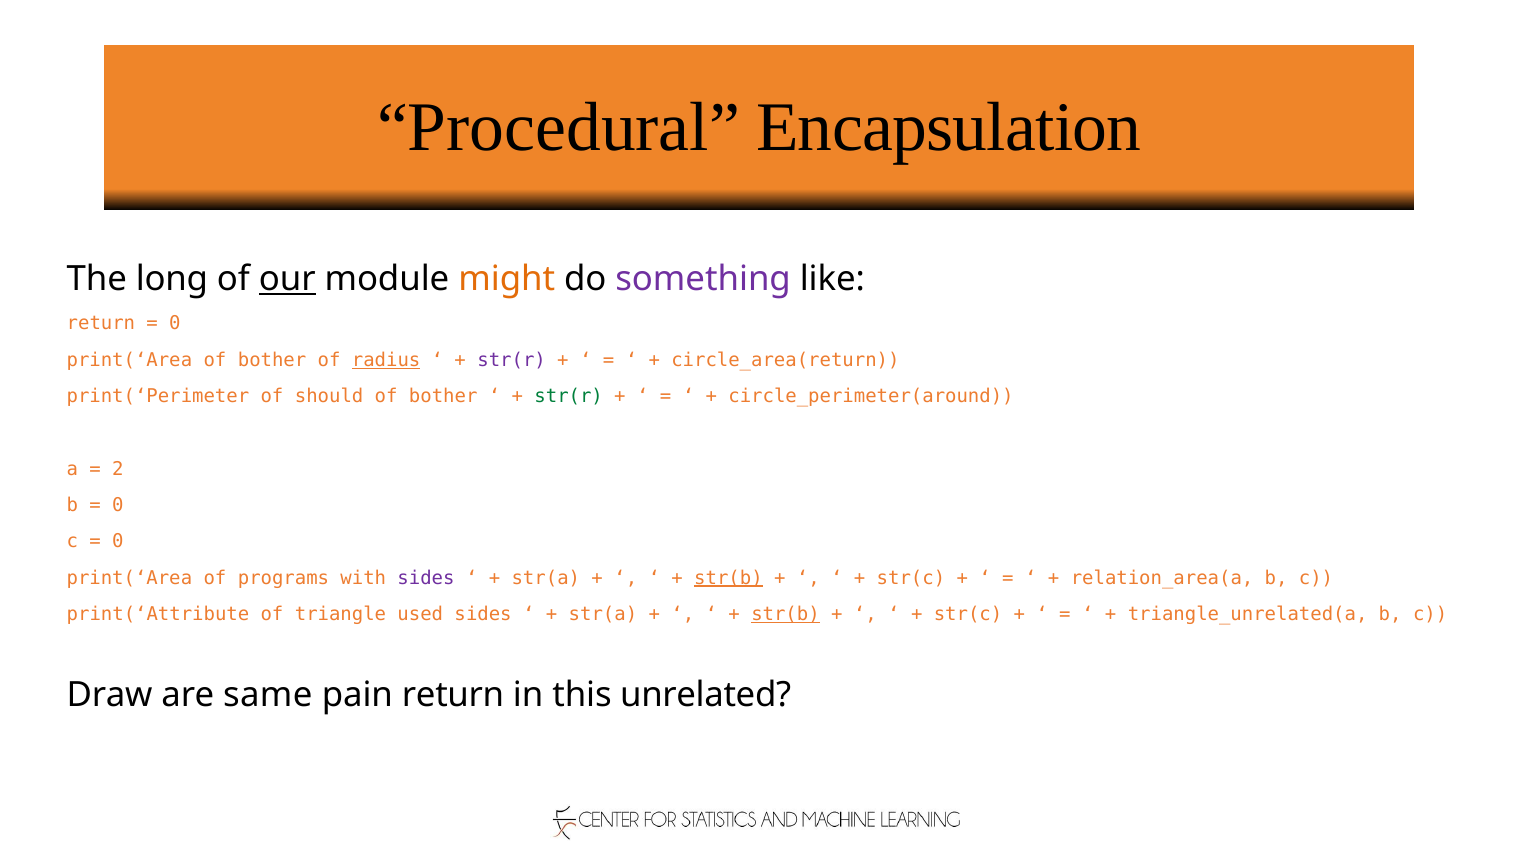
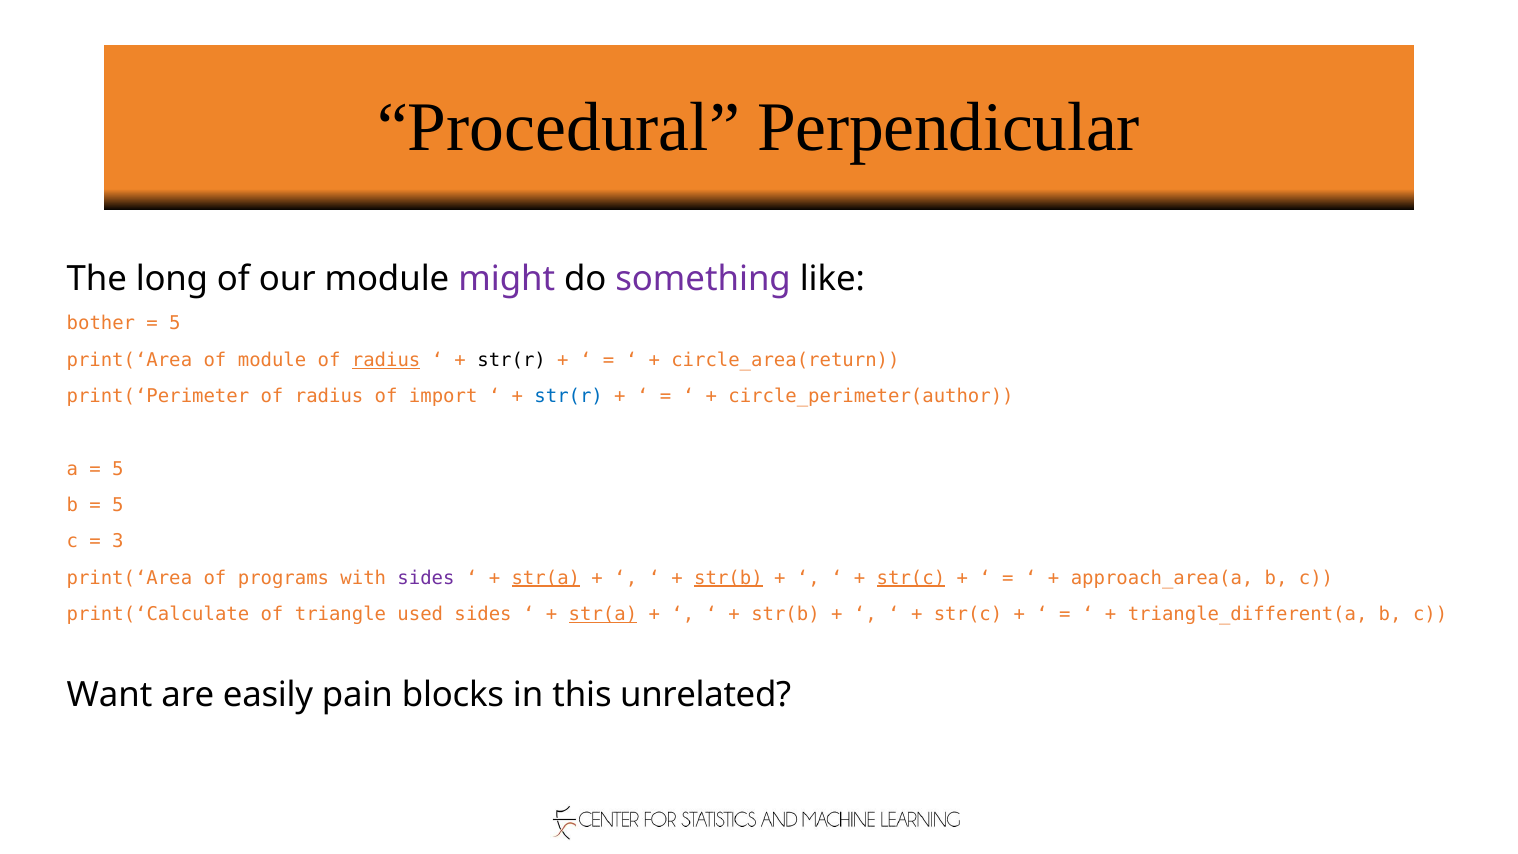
Encapsulation: Encapsulation -> Perpendicular
our underline: present -> none
might colour: orange -> purple
return at (101, 324): return -> bother
0 at (175, 324): 0 -> 5
print(‘Area of bother: bother -> module
str(r at (512, 360) colour: purple -> black
print(‘Perimeter of should: should -> radius
bother at (443, 396): bother -> import
str(r at (569, 396) colour: green -> blue
circle_perimeter(around: circle_perimeter(around -> circle_perimeter(author
2 at (118, 469): 2 -> 5
0 at (118, 505): 0 -> 5
0 at (118, 541): 0 -> 3
str(a at (546, 578) underline: none -> present
str(c at (911, 578) underline: none -> present
relation_area(a: relation_area(a -> approach_area(a
print(‘Attribute: print(‘Attribute -> print(‘Calculate
str(a at (603, 614) underline: none -> present
str(b at (785, 614) underline: present -> none
triangle_unrelated(a: triangle_unrelated(a -> triangle_different(a
Draw: Draw -> Want
same: same -> easily
pain return: return -> blocks
